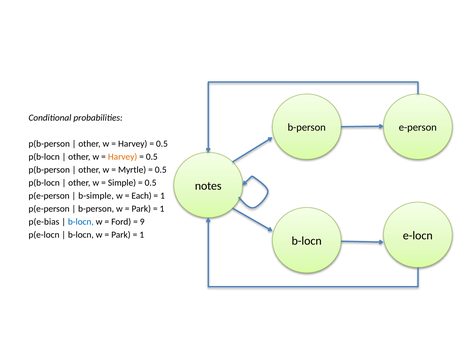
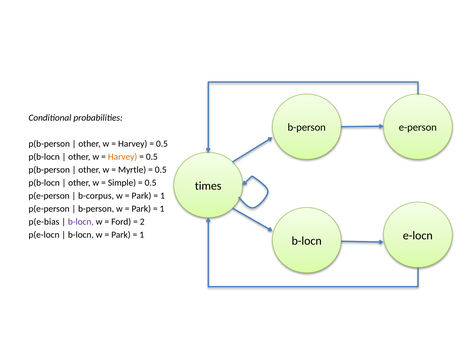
notes: notes -> times
b-simple: b-simple -> b-corpus
Each at (142, 196): Each -> Park
b-locn at (81, 222) colour: blue -> purple
9: 9 -> 2
